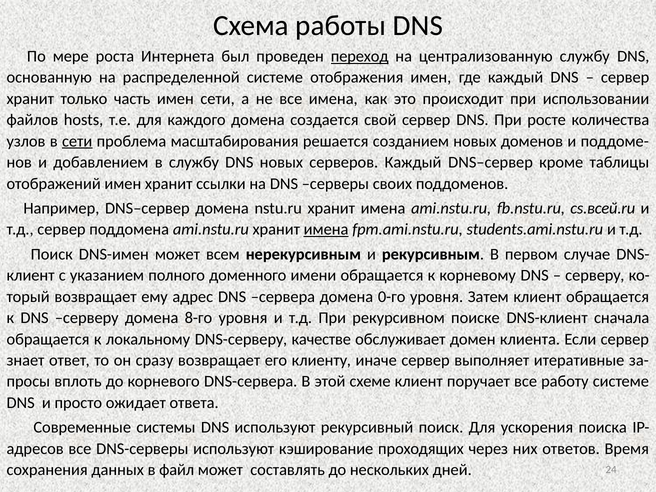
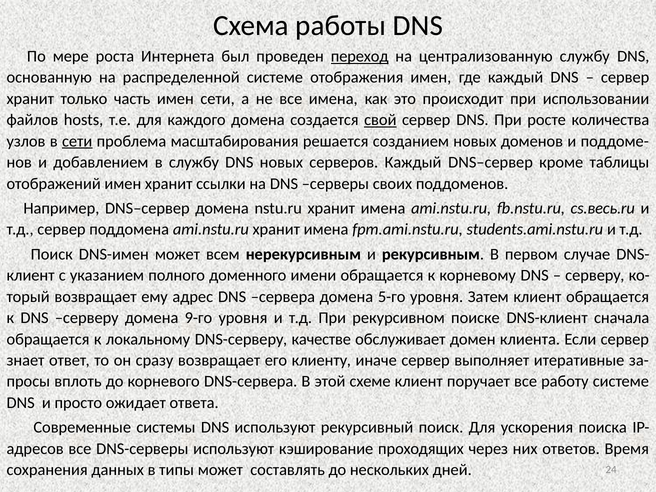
свой underline: none -> present
cs.всей.ru: cs.всей.ru -> cs.весь.ru
имена at (326, 230) underline: present -> none
0-го: 0-го -> 5-го
8-го: 8-го -> 9-го
файл: файл -> типы
